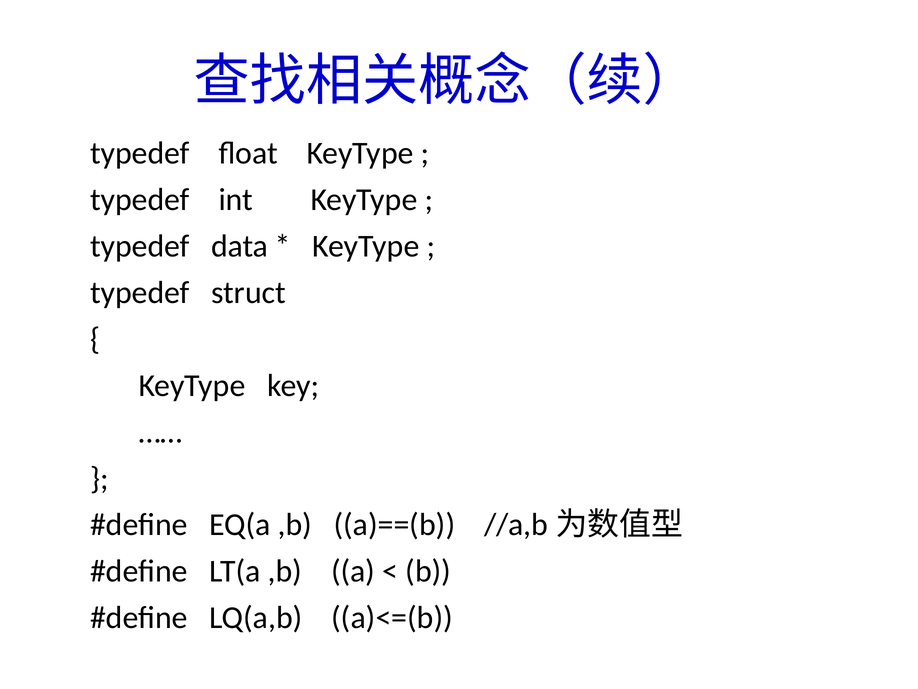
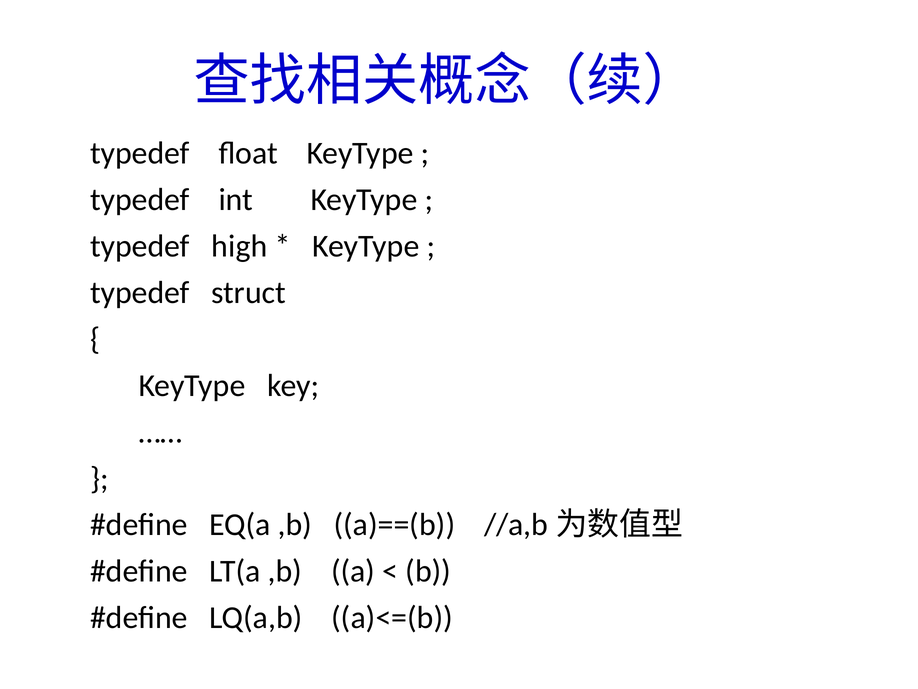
data: data -> high
